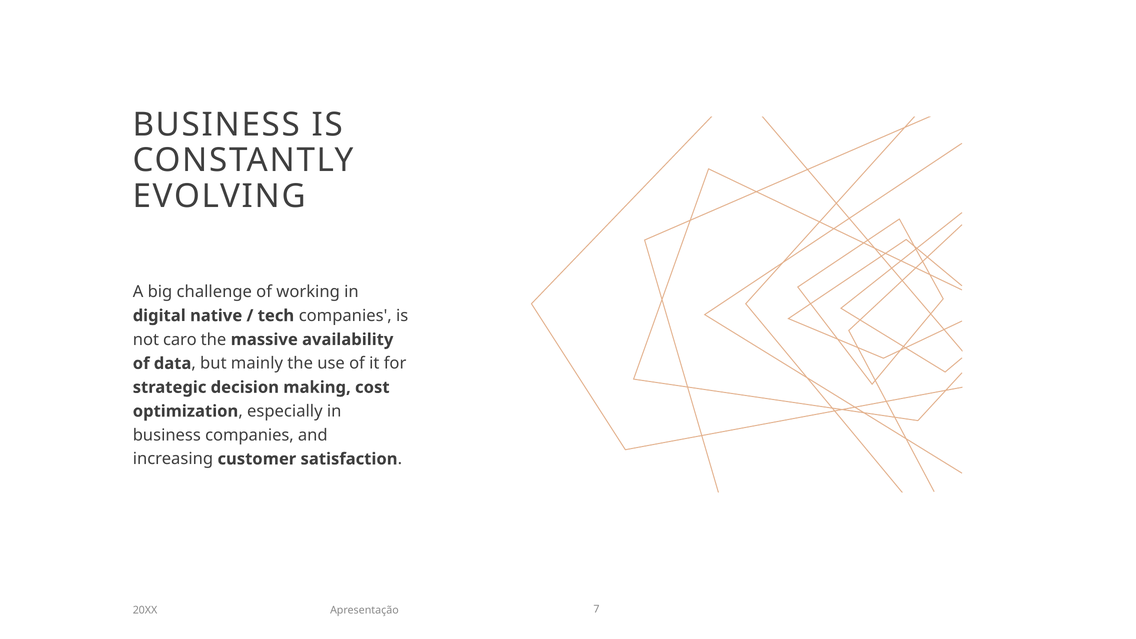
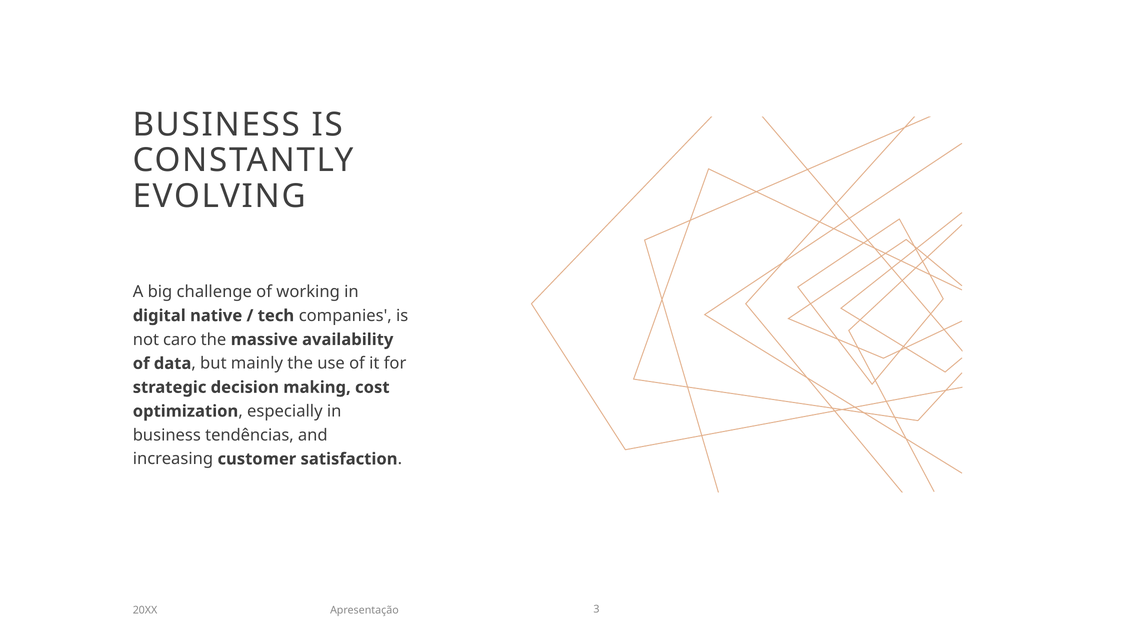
business companies: companies -> tendências
7: 7 -> 3
